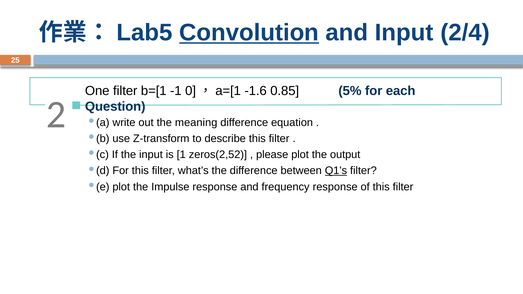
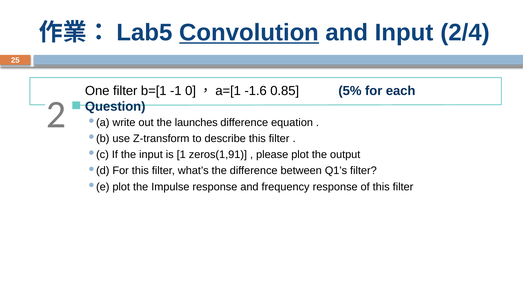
meaning: meaning -> launches
zeros(2,52: zeros(2,52 -> zeros(1,91
Q1’s underline: present -> none
